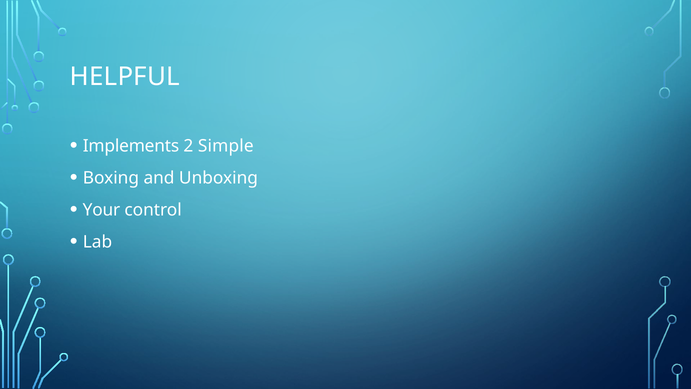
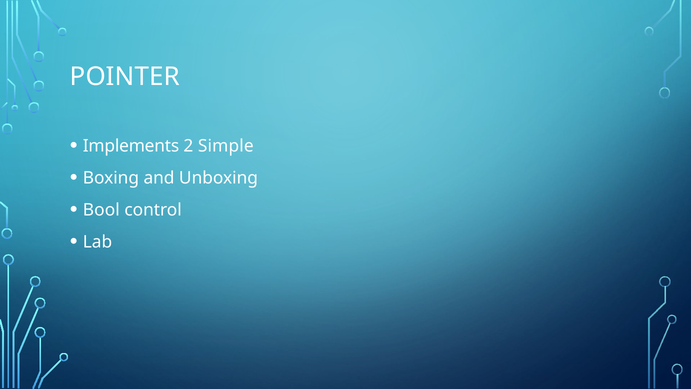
HELPFUL: HELPFUL -> POINTER
Your: Your -> Bool
